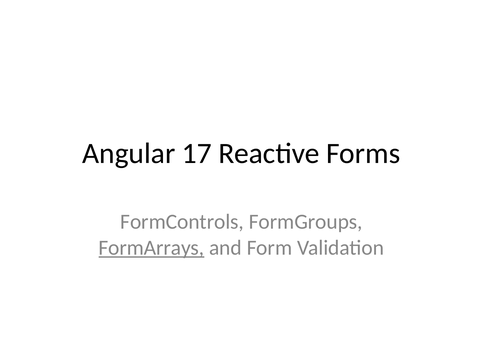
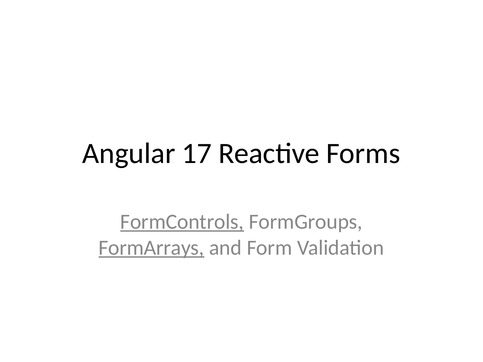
FormControls underline: none -> present
